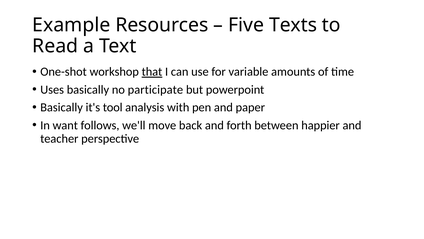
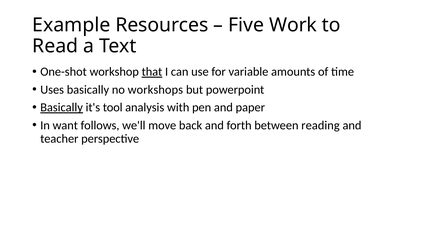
Texts: Texts -> Work
participate: participate -> workshops
Basically at (62, 107) underline: none -> present
happier: happier -> reading
